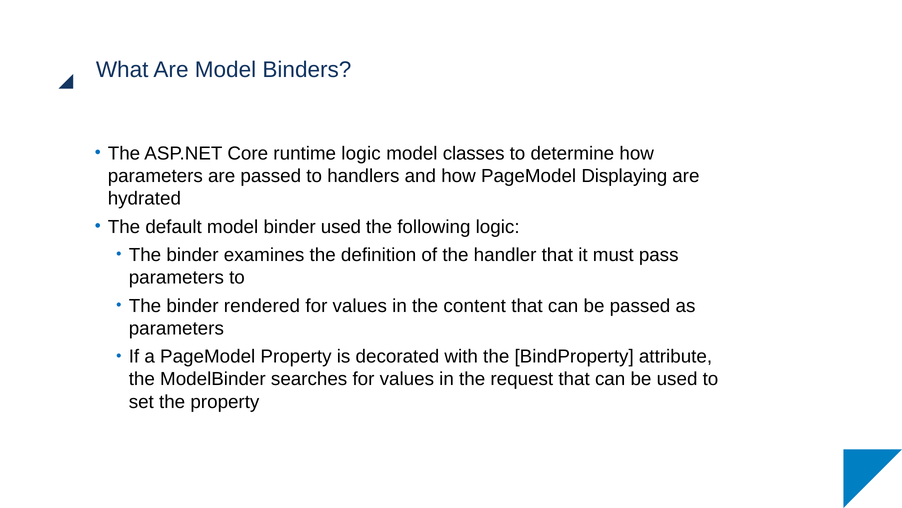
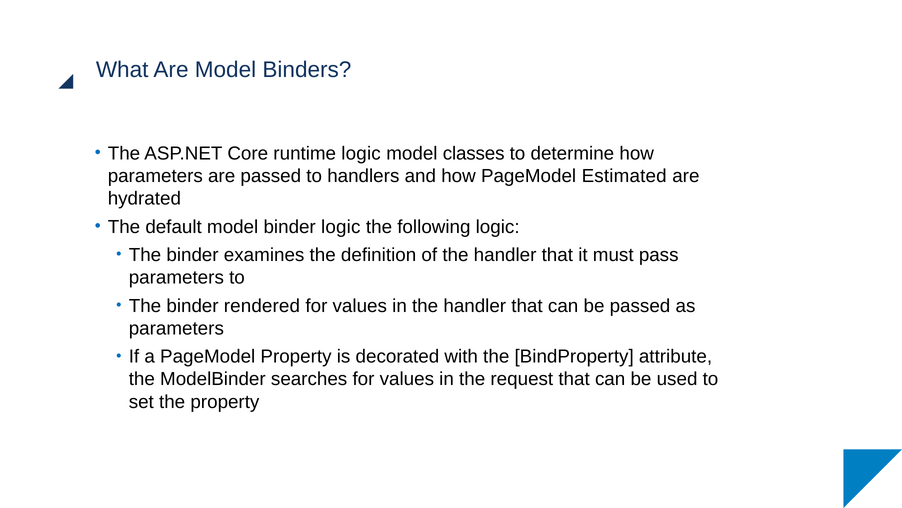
Displaying: Displaying -> Estimated
binder used: used -> logic
in the content: content -> handler
